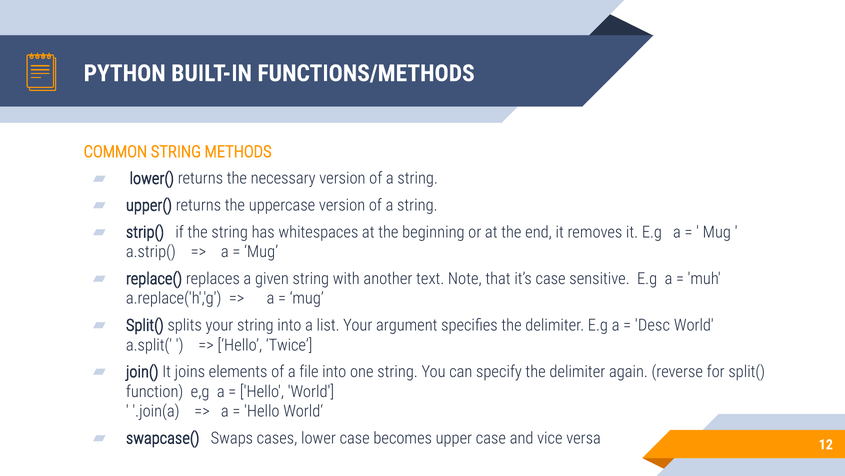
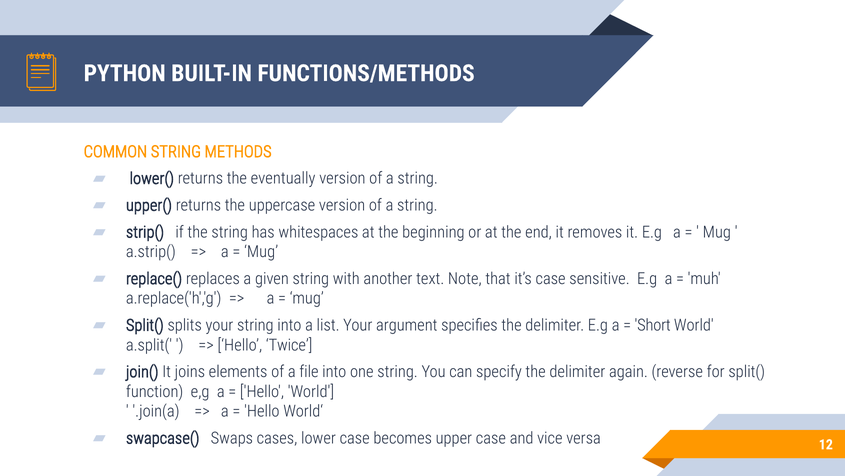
necessary: necessary -> eventually
Desc: Desc -> Short
